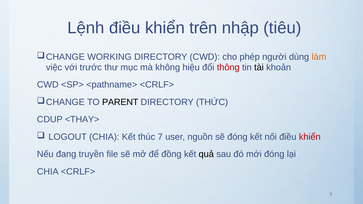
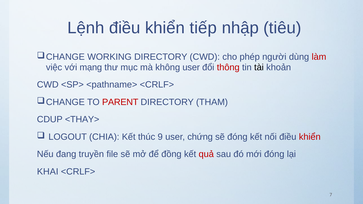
trên: trên -> tiếp
làm colour: orange -> red
trước: trước -> mạng
không hiệu: hiệu -> user
PARENT colour: black -> red
THỨC: THỨC -> THAM
thúc 7: 7 -> 9
nguồn: nguồn -> chứng
quả colour: black -> red
CHIA at (48, 172): CHIA -> KHAI
